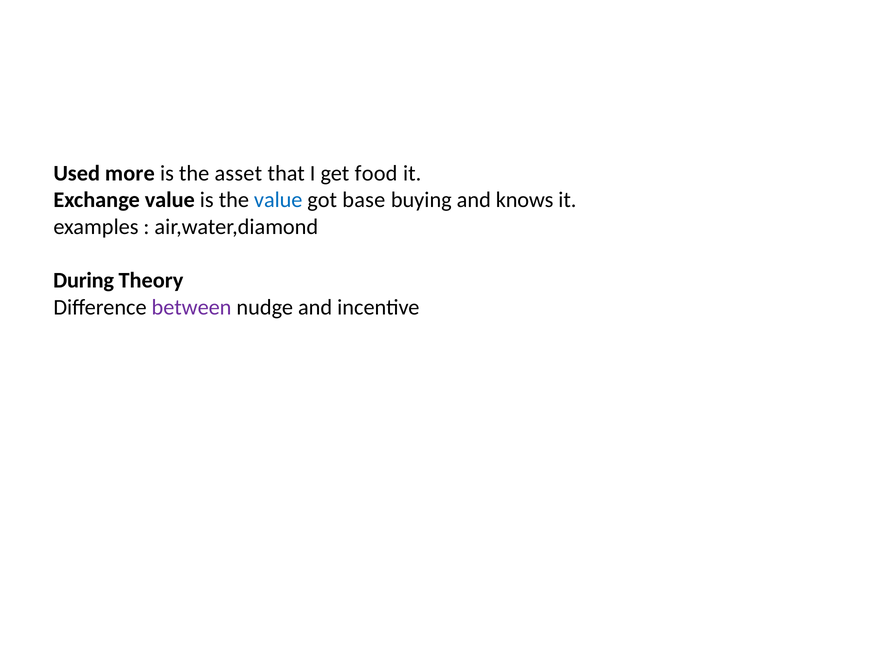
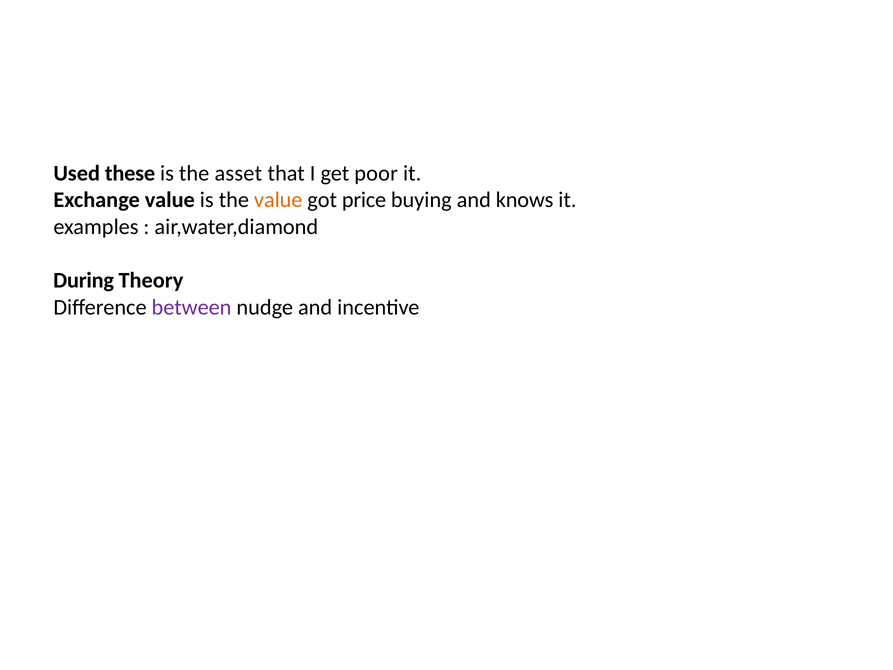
more: more -> these
food: food -> poor
value at (278, 200) colour: blue -> orange
base: base -> price
